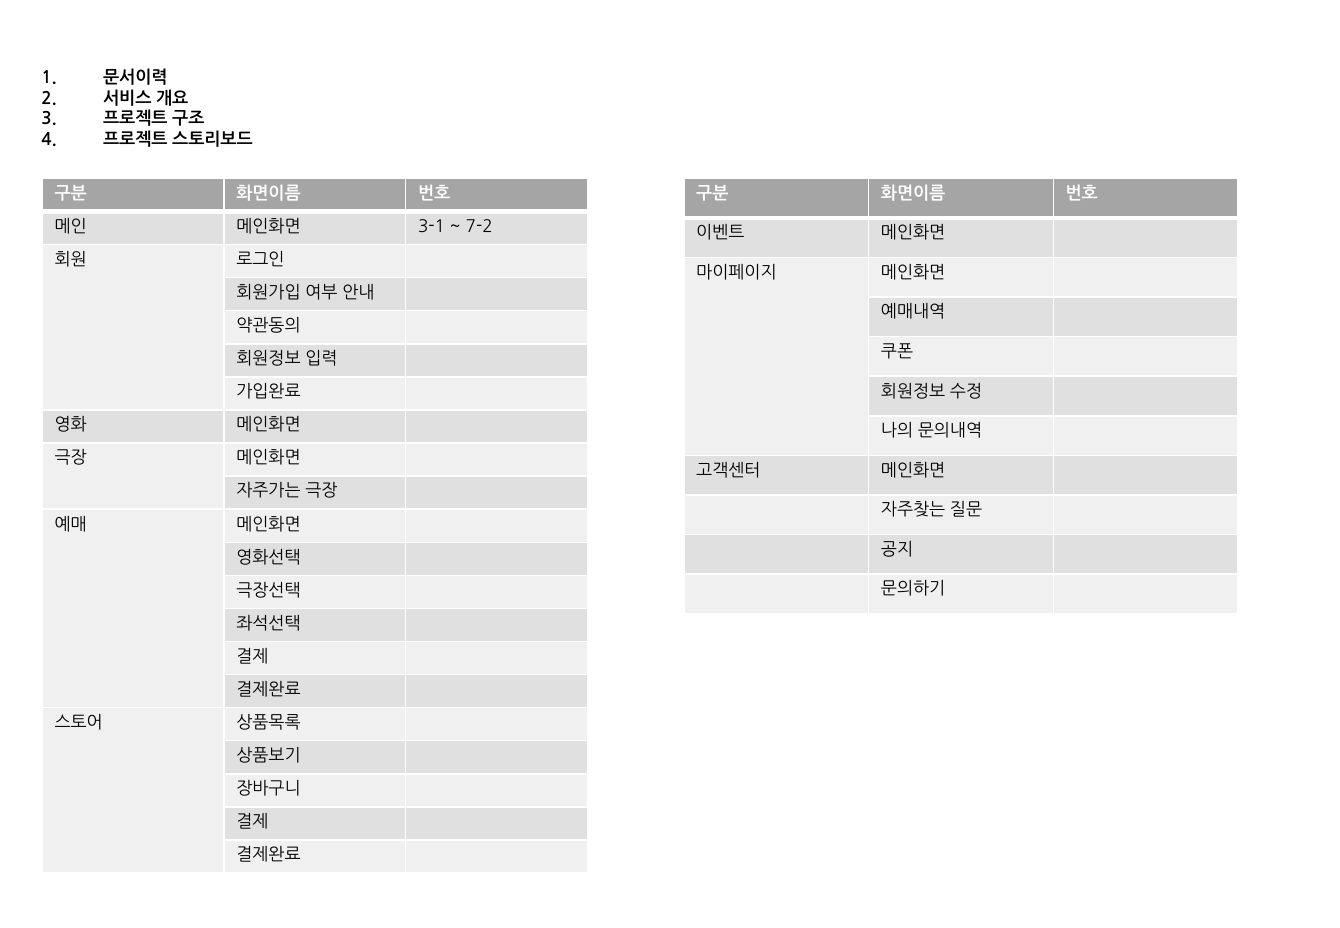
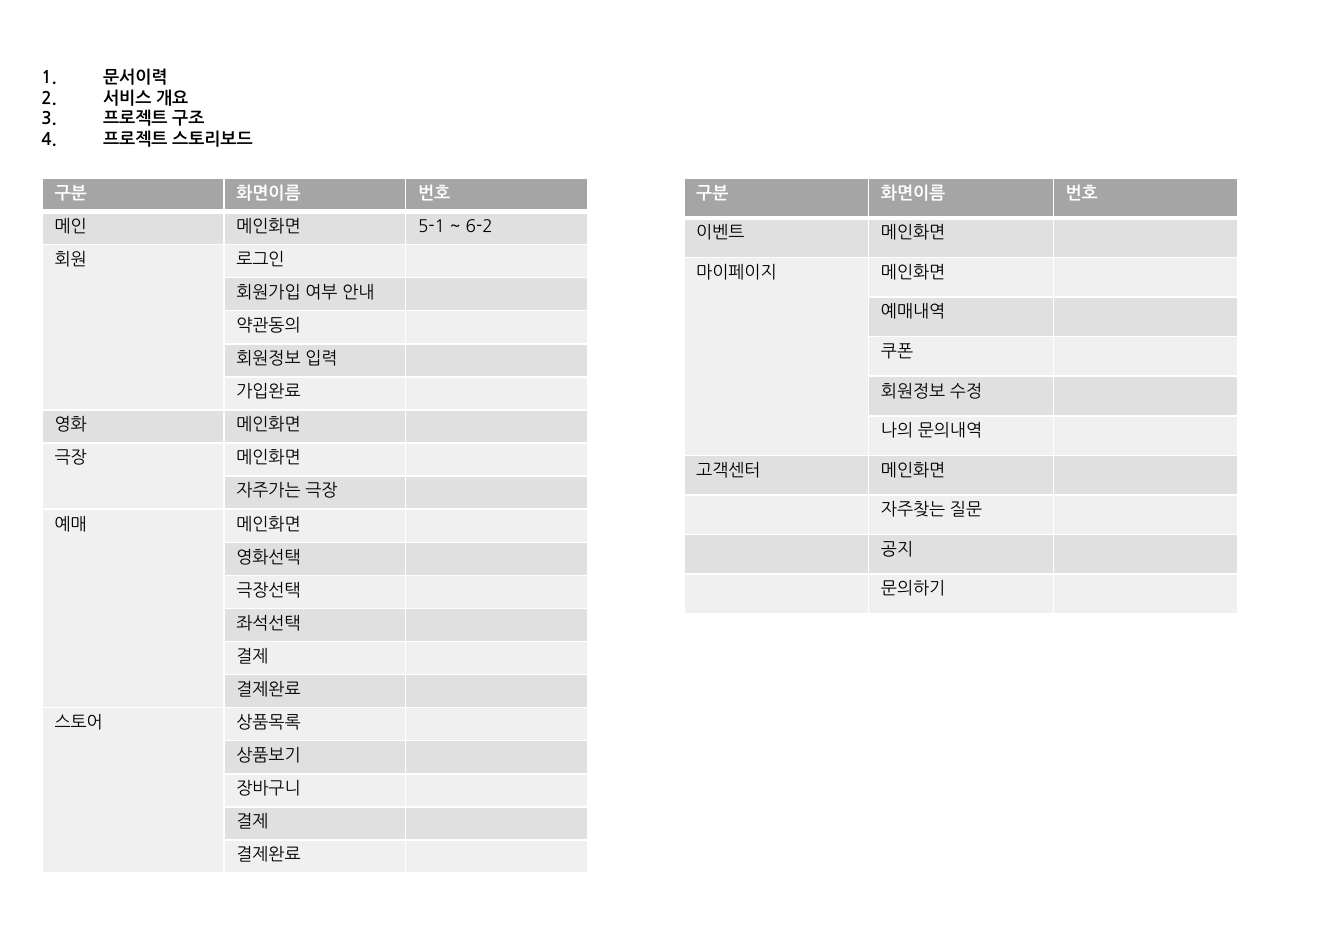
3-1: 3-1 -> 5-1
7-2: 7-2 -> 6-2
